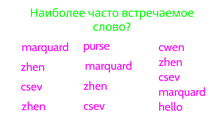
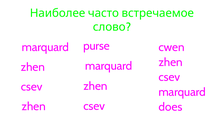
hello: hello -> does
